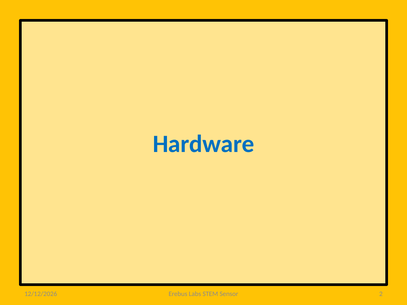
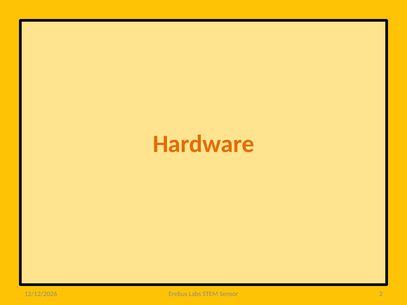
Hardware colour: blue -> orange
